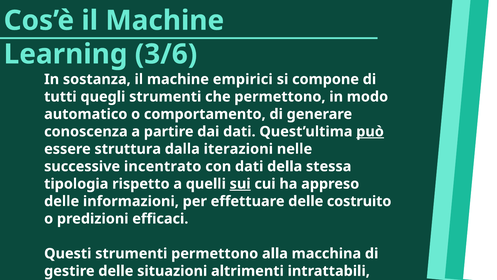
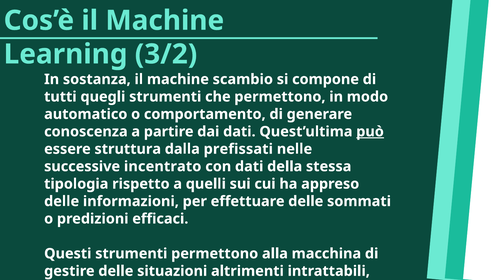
3/6: 3/6 -> 3/2
empirici: empirici -> scambio
iterazioni: iterazioni -> prefissati
sui underline: present -> none
costruito: costruito -> sommati
